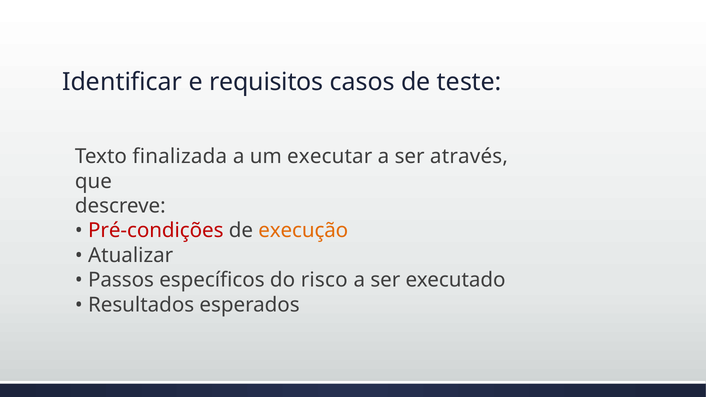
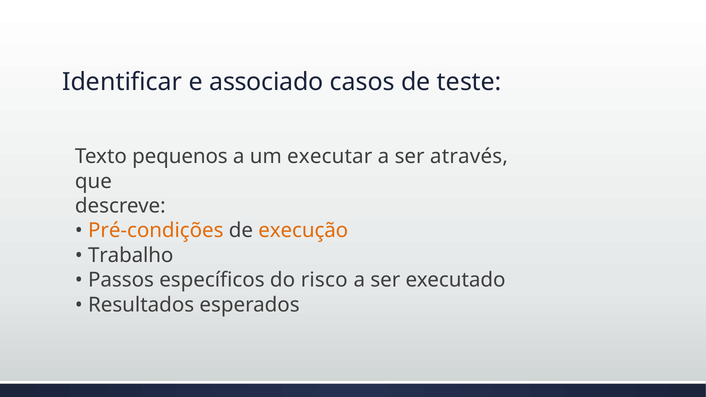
requisitos: requisitos -> associado
finalizada: finalizada -> pequenos
Pré-condições colour: red -> orange
Atualizar: Atualizar -> Trabalho
